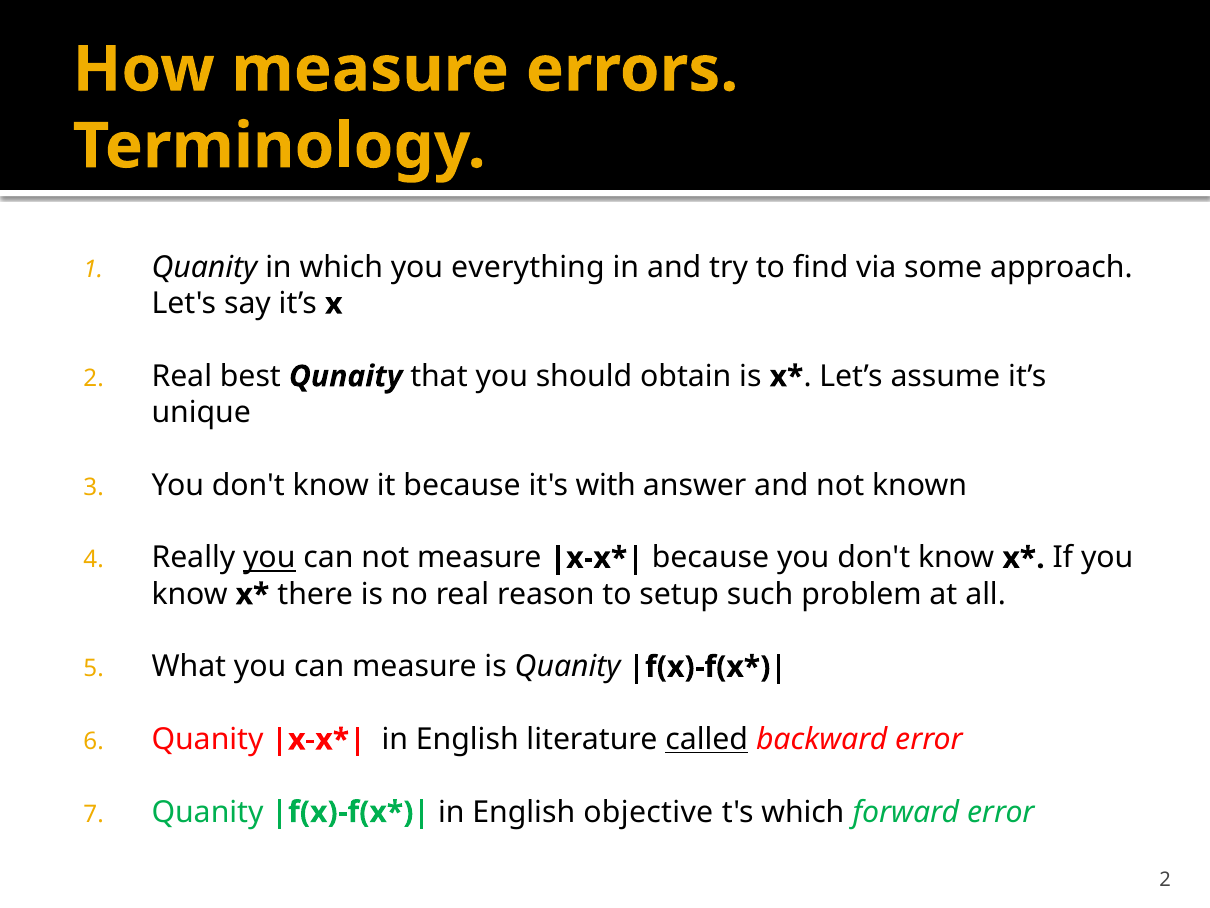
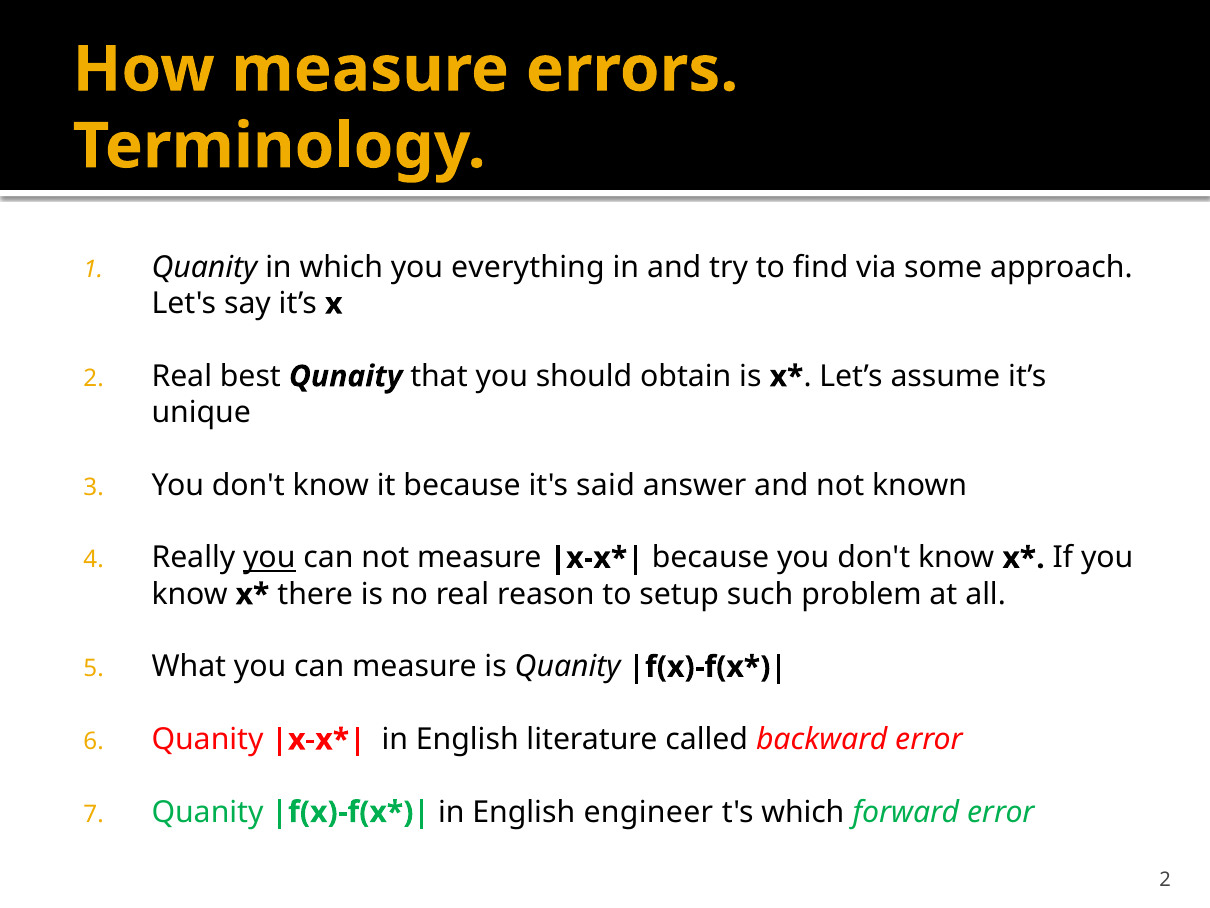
with: with -> said
called underline: present -> none
objective: objective -> engineer
